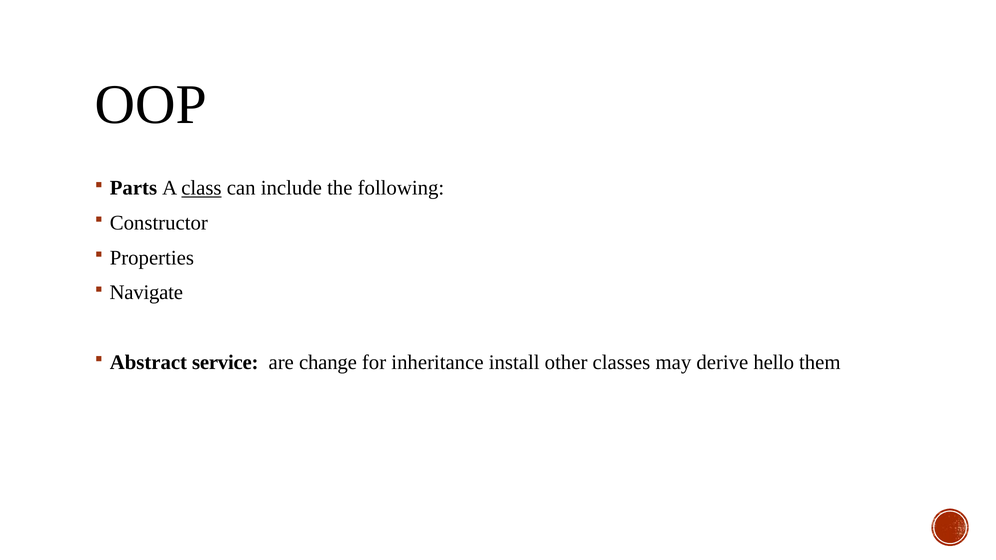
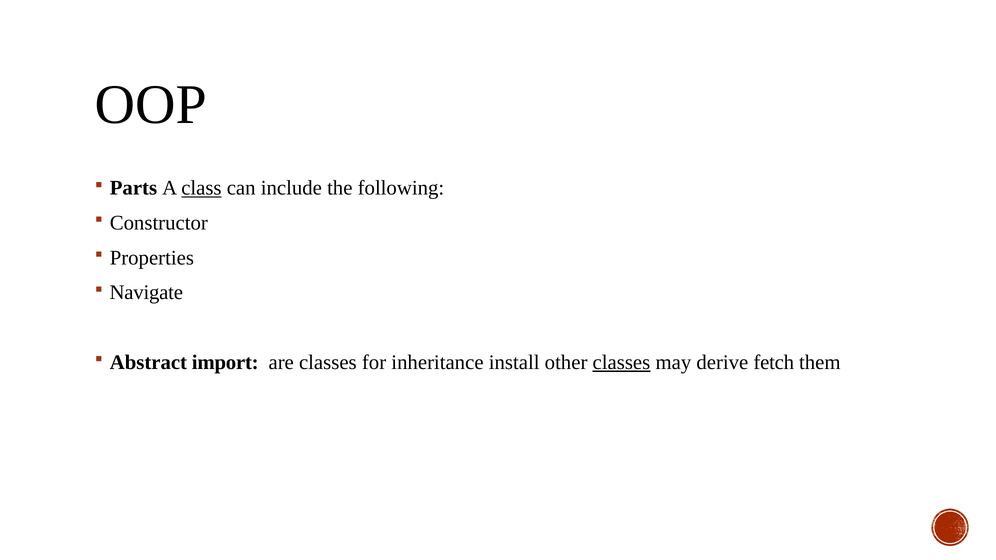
service: service -> import
are change: change -> classes
classes at (621, 362) underline: none -> present
hello: hello -> fetch
